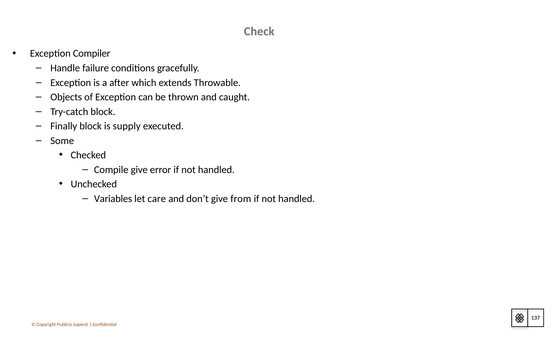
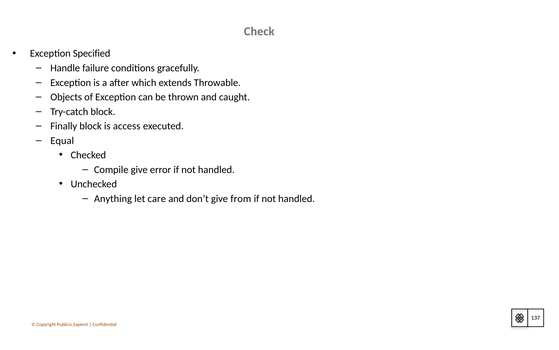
Compiler: Compiler -> Specified
supply: supply -> access
Some: Some -> Equal
Variables: Variables -> Anything
